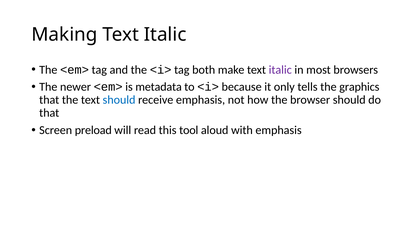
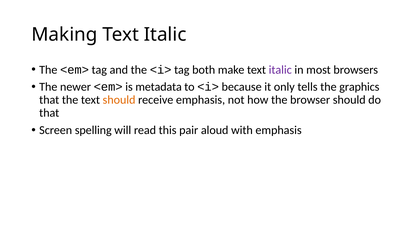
should at (119, 100) colour: blue -> orange
preload: preload -> spelling
tool: tool -> pair
